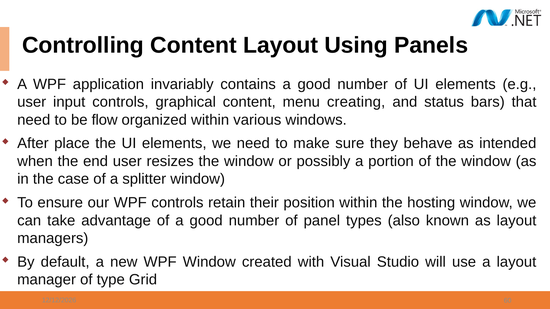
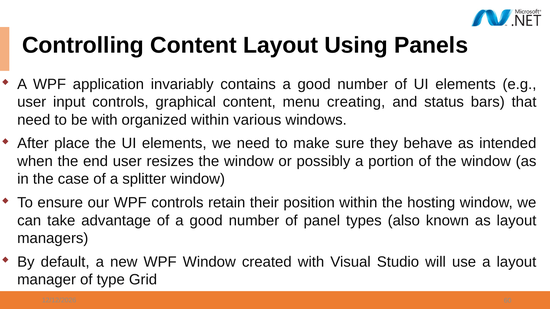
be flow: flow -> with
